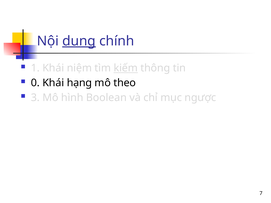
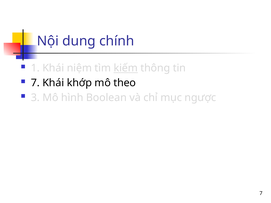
dung underline: present -> none
0 at (35, 83): 0 -> 7
hạng: hạng -> khớp
